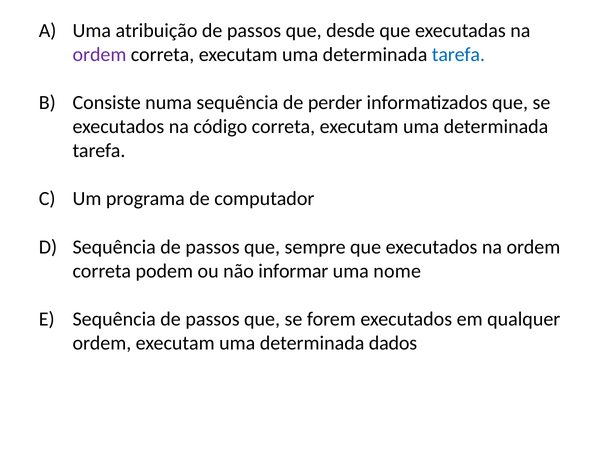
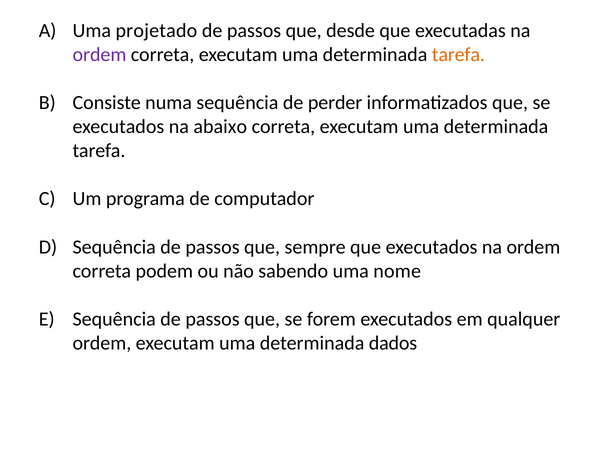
atribuição: atribuição -> projetado
tarefa at (458, 54) colour: blue -> orange
código: código -> abaixo
informar: informar -> sabendo
